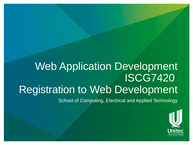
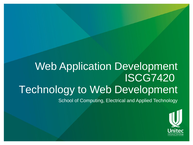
Registration at (47, 89): Registration -> Technology
